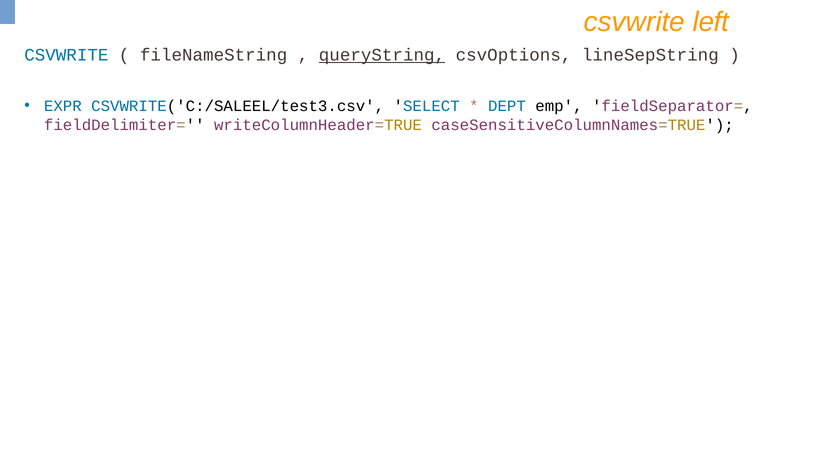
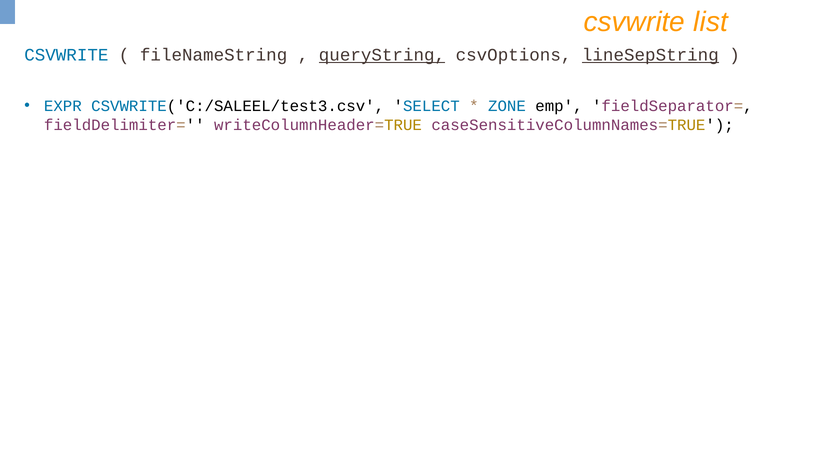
left: left -> list
lineSepString underline: none -> present
DEPT: DEPT -> ZONE
